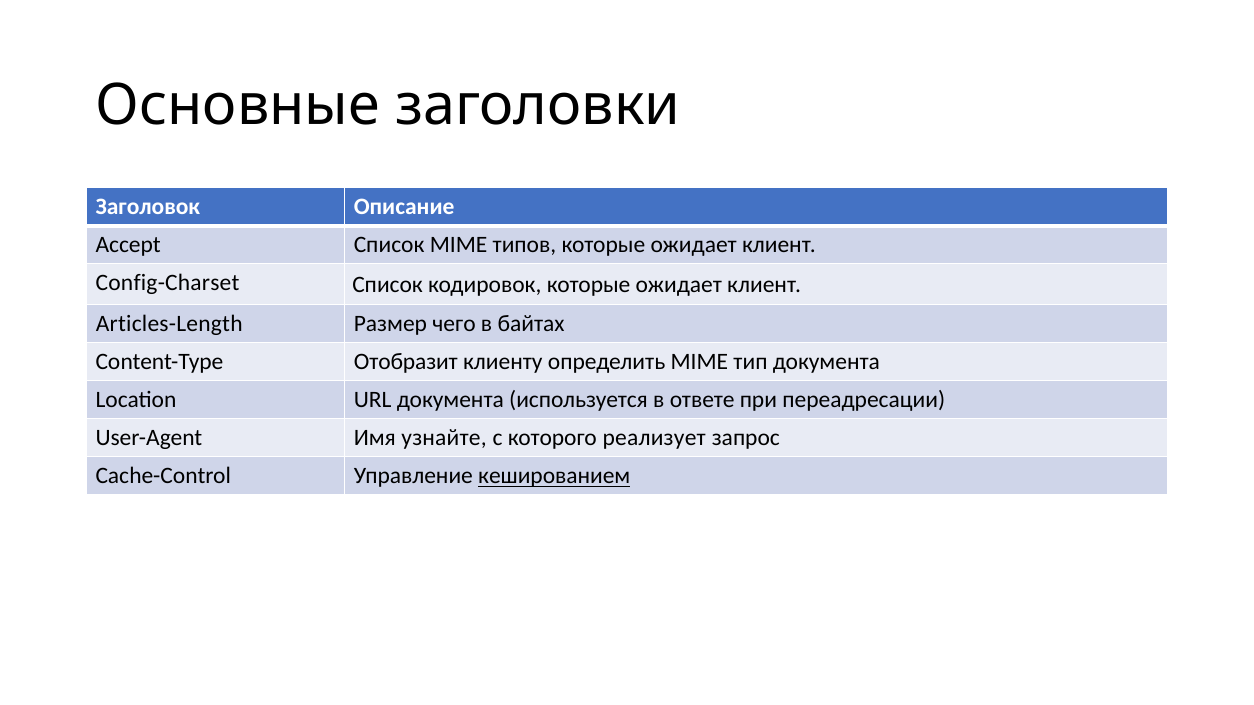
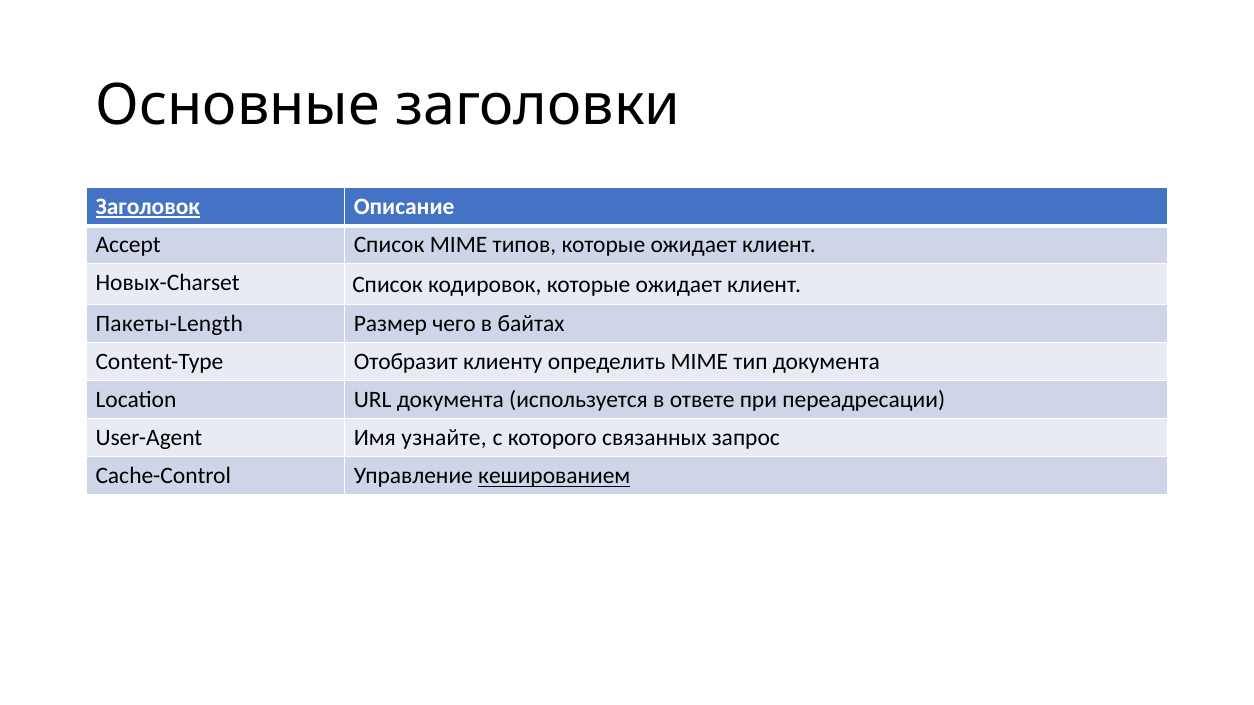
Заголовок underline: none -> present
Config-Charset: Config-Charset -> Новых-Charset
Articles-Length: Articles-Length -> Пакеты-Length
реализует: реализует -> связанных
